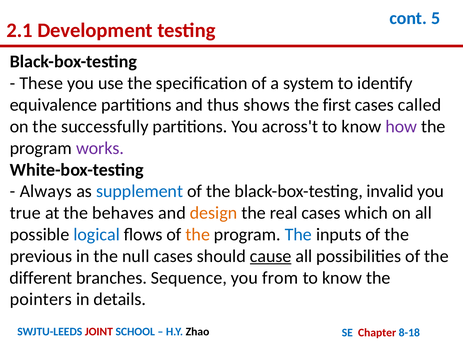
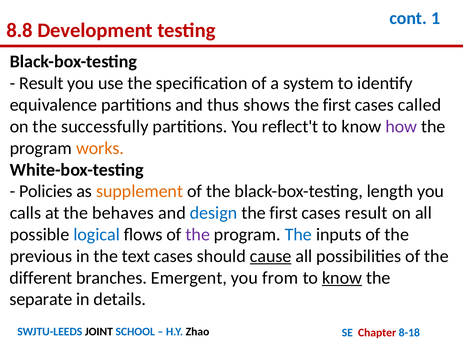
5: 5 -> 1
2.1: 2.1 -> 8.8
These at (41, 83): These -> Result
across't: across't -> reflect't
works colour: purple -> orange
Always: Always -> Policies
supplement colour: blue -> orange
invalid: invalid -> length
true: true -> calls
design colour: orange -> blue
real at (284, 213): real -> first
cases which: which -> result
the at (198, 235) colour: orange -> purple
null: null -> text
Sequence: Sequence -> Emergent
know at (342, 278) underline: none -> present
pointers: pointers -> separate
JOINT colour: red -> black
